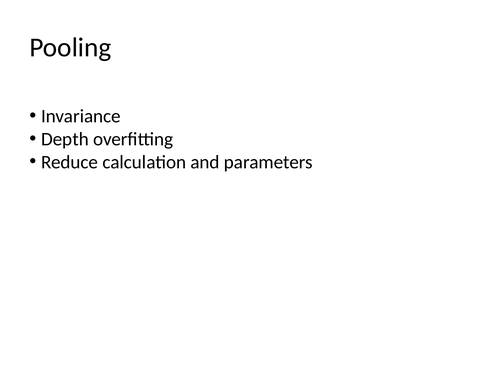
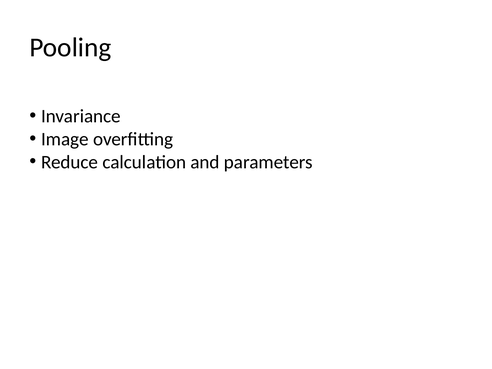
Depth: Depth -> Image
